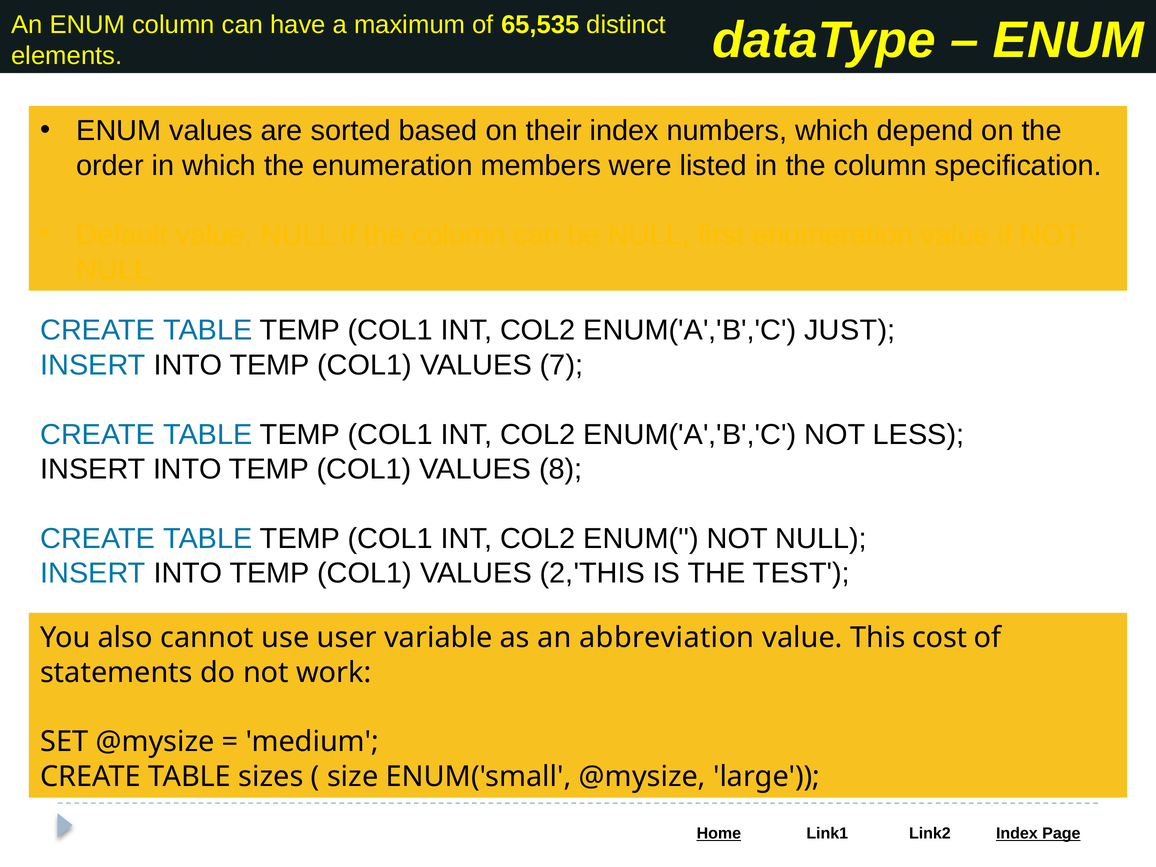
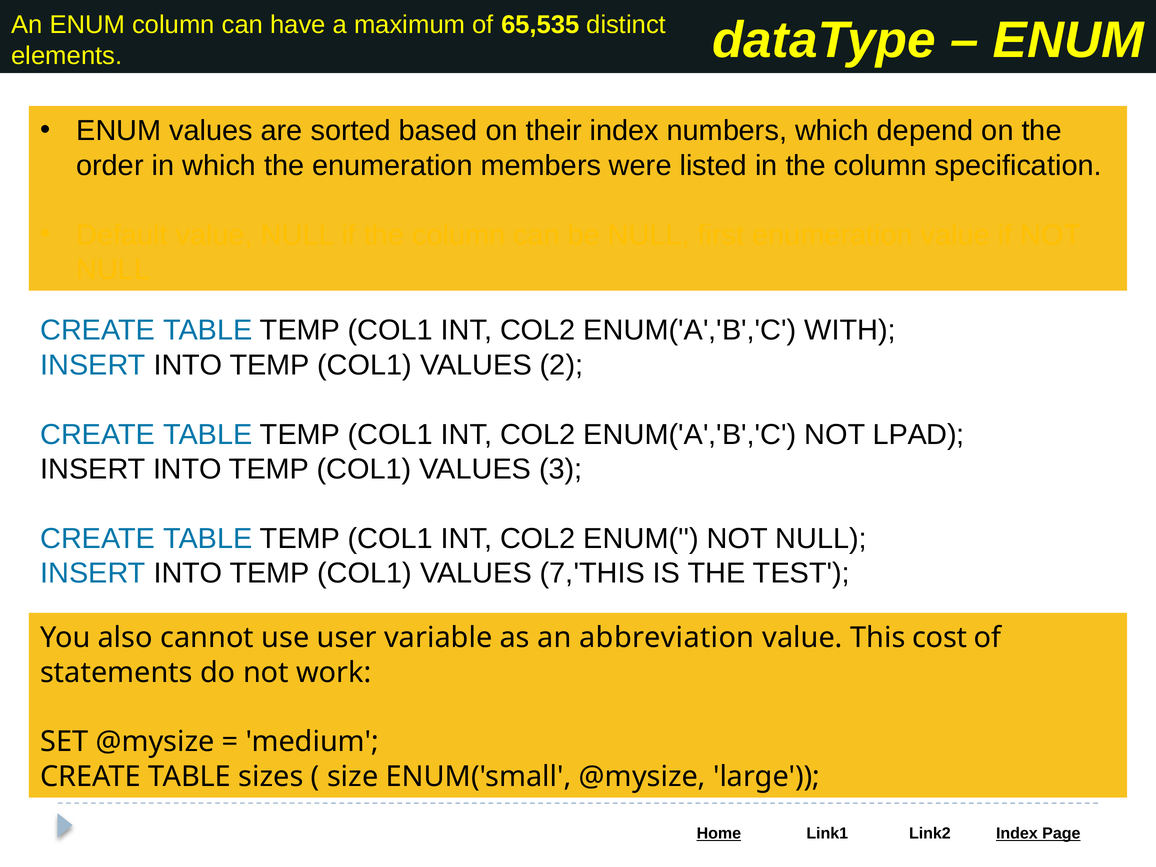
JUST: JUST -> WITH
7: 7 -> 2
LESS: LESS -> LPAD
8: 8 -> 3
2,'THIS: 2,'THIS -> 7,'THIS
